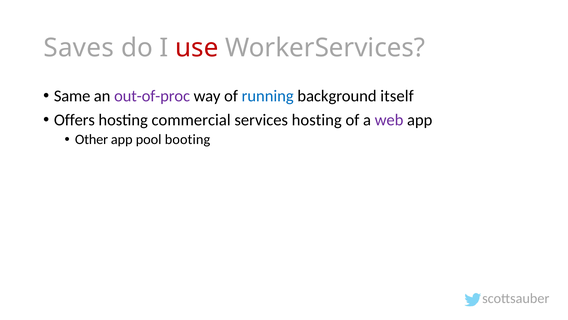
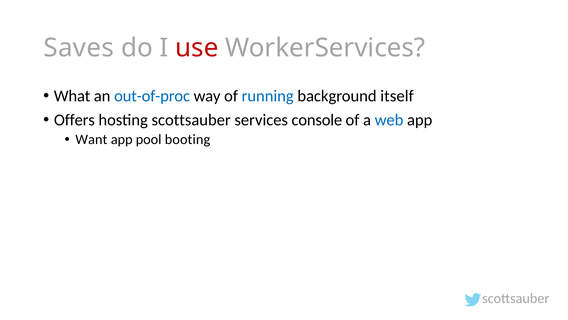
Same: Same -> What
out-of-proc colour: purple -> blue
hosting commercial: commercial -> scottsauber
services hosting: hosting -> console
web colour: purple -> blue
Other: Other -> Want
